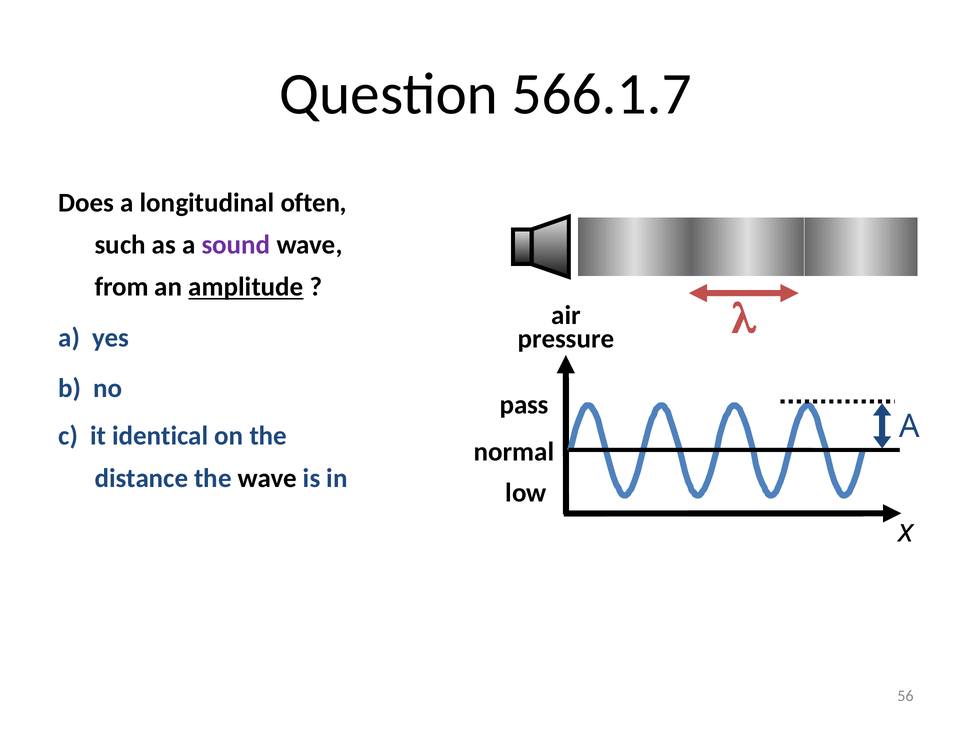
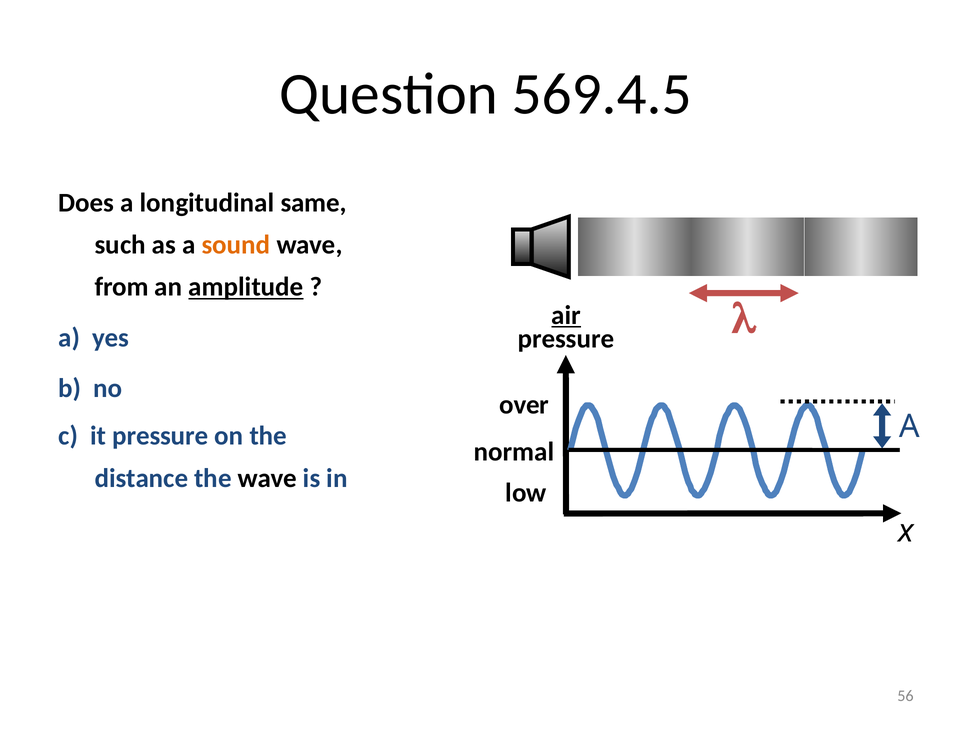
566.1.7: 566.1.7 -> 569.4.5
often: often -> same
sound colour: purple -> orange
air underline: none -> present
pass: pass -> over
it identical: identical -> pressure
